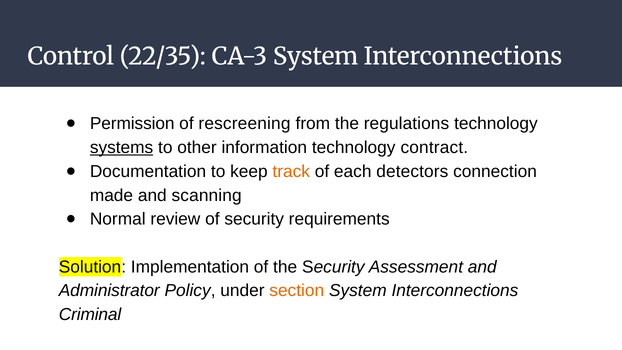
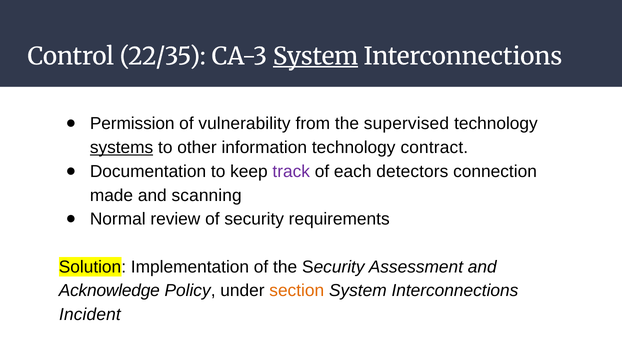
System at (316, 56) underline: none -> present
rescreening: rescreening -> vulnerability
regulations: regulations -> supervised
track colour: orange -> purple
Administrator: Administrator -> Acknowledge
Criminal: Criminal -> Incident
